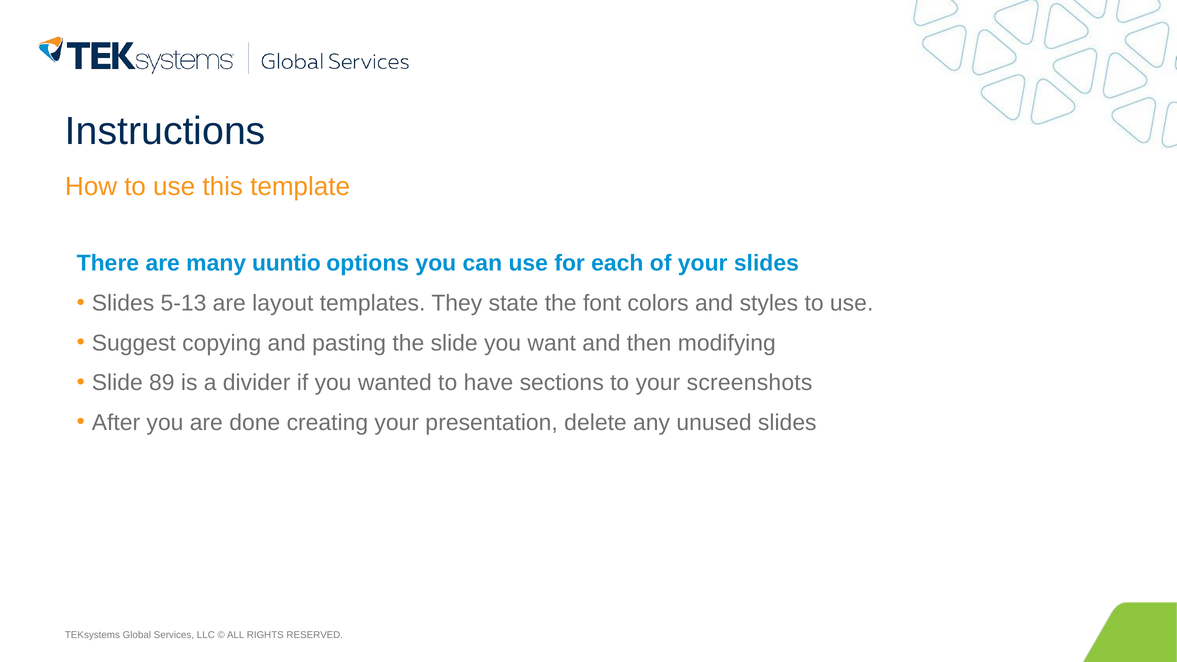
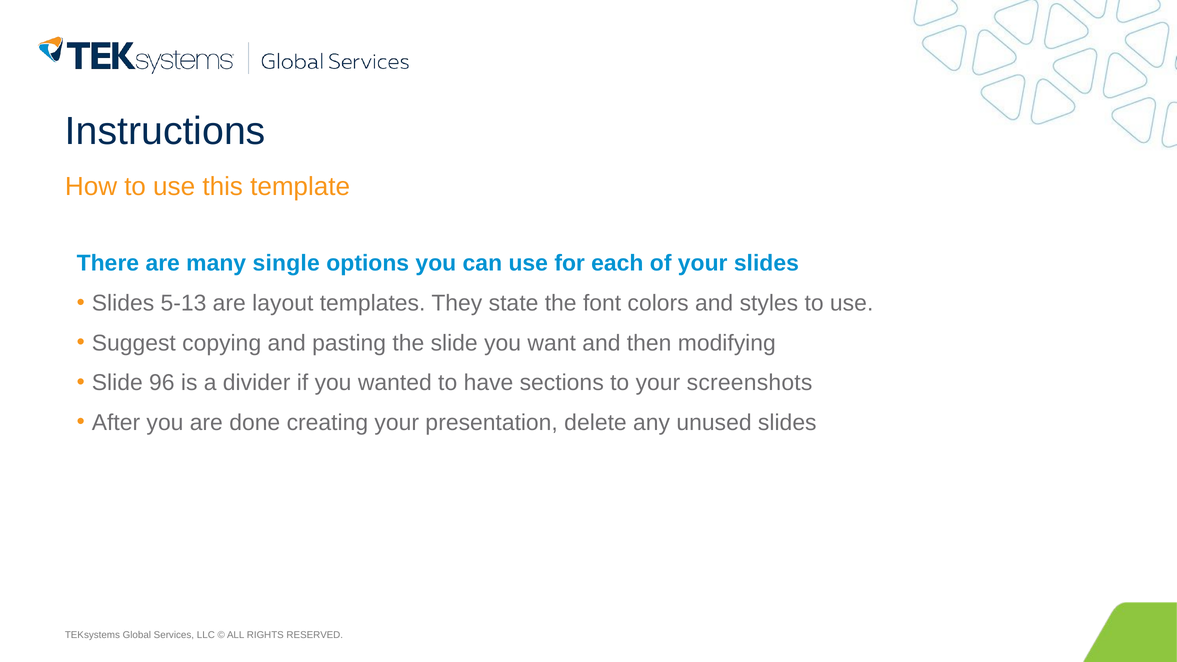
uuntio: uuntio -> single
89: 89 -> 96
